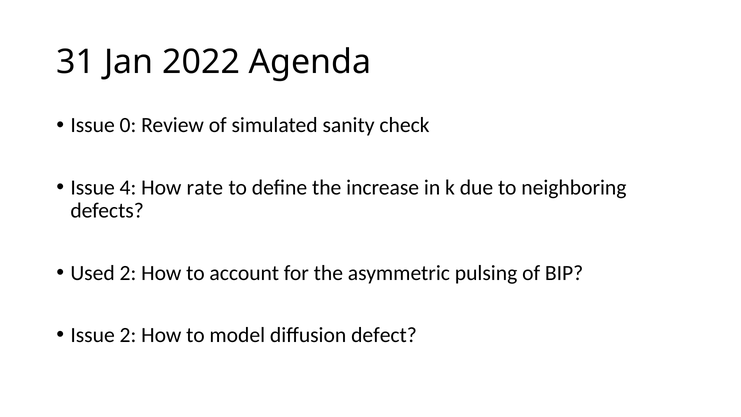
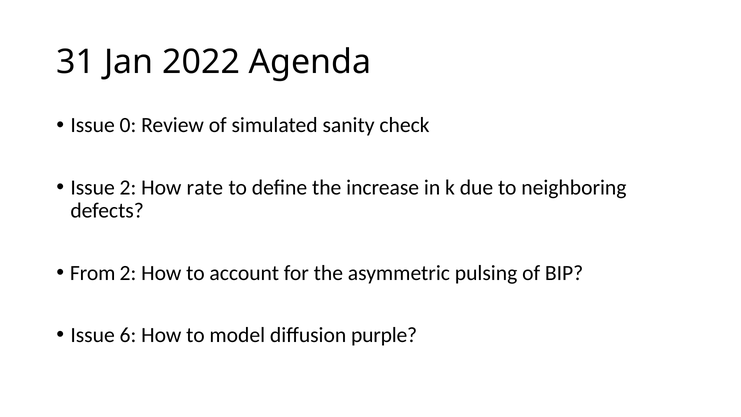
Issue 4: 4 -> 2
Used: Used -> From
Issue 2: 2 -> 6
defect: defect -> purple
